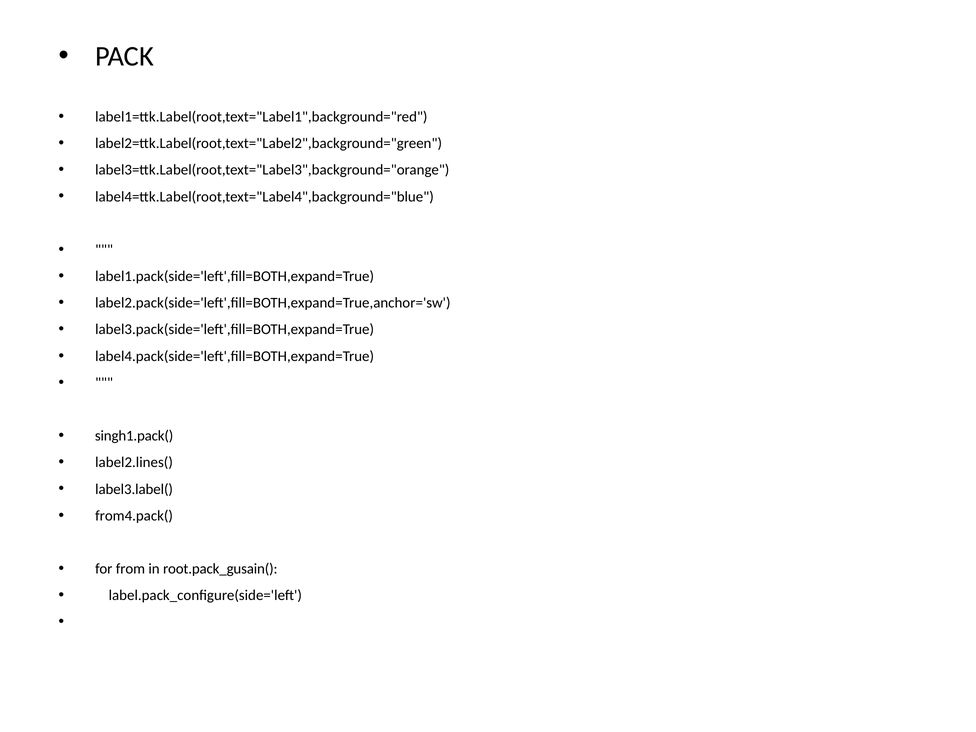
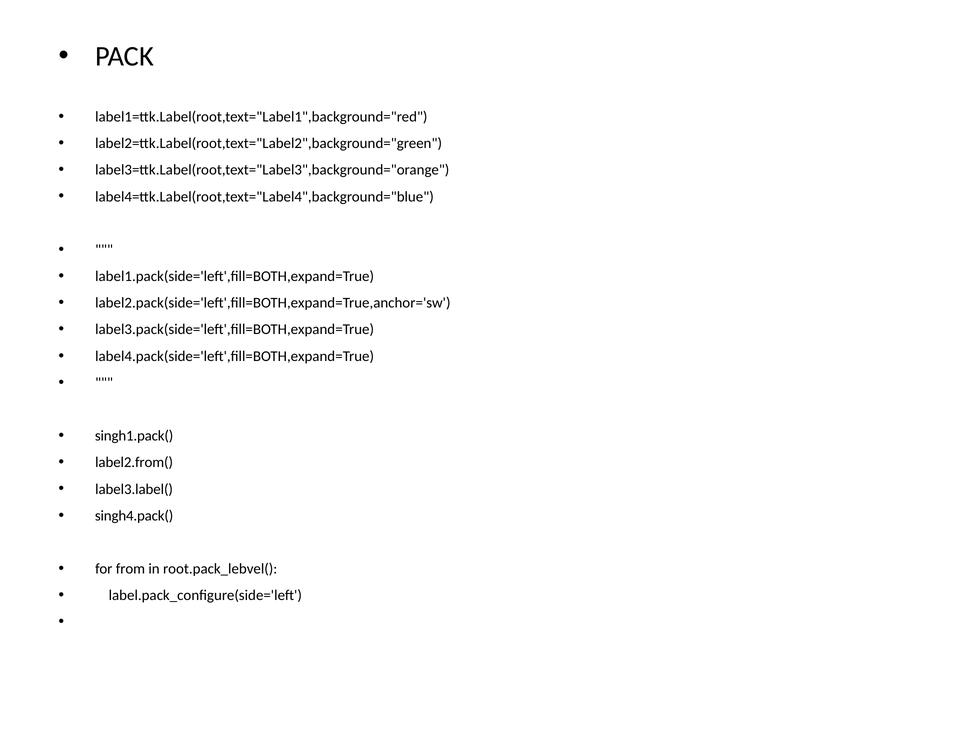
label2.lines(: label2.lines( -> label2.from(
from4.pack(: from4.pack( -> singh4.pack(
root.pack_gusain(: root.pack_gusain( -> root.pack_lebvel(
